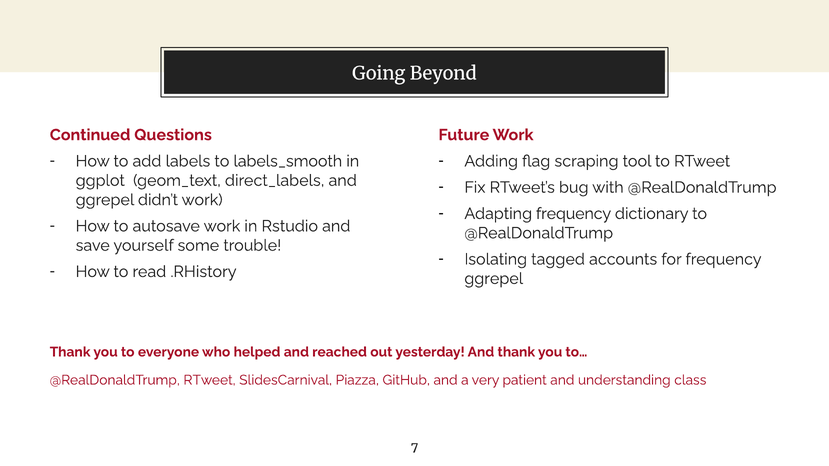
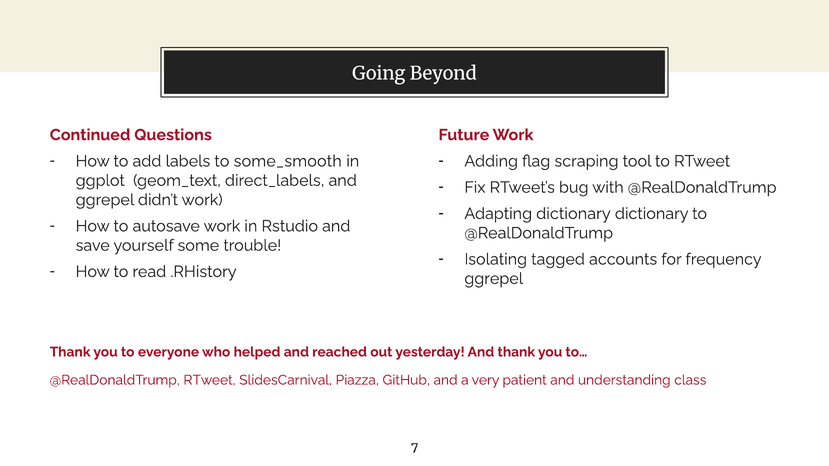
labels_smooth: labels_smooth -> some_smooth
Adapting frequency: frequency -> dictionary
